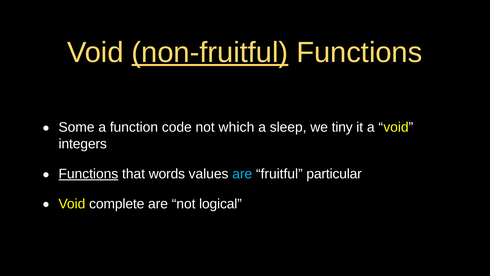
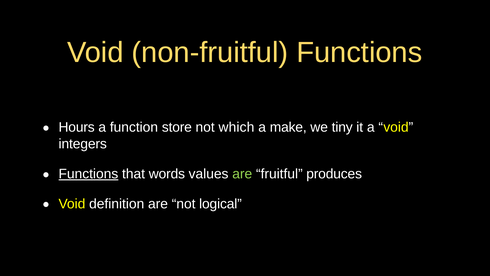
non-fruitful underline: present -> none
Some: Some -> Hours
code: code -> store
sleep: sleep -> make
are at (242, 174) colour: light blue -> light green
particular: particular -> produces
complete: complete -> definition
